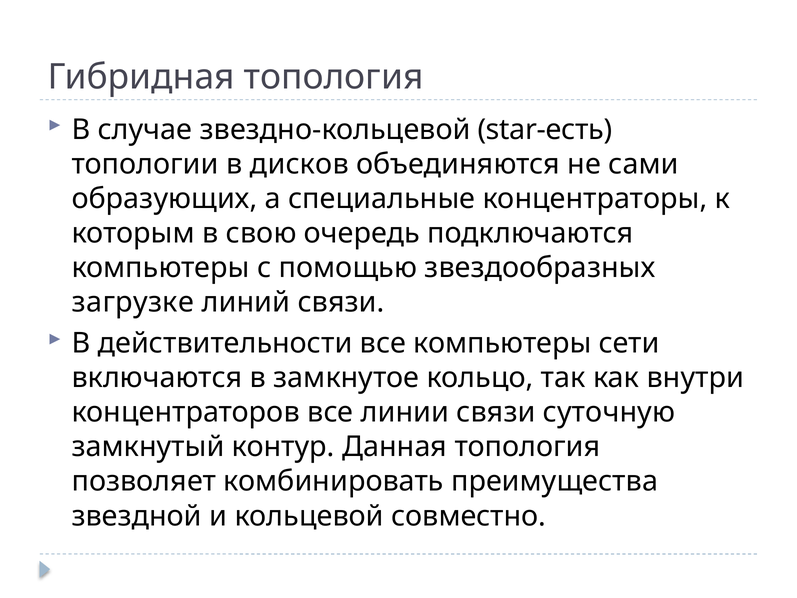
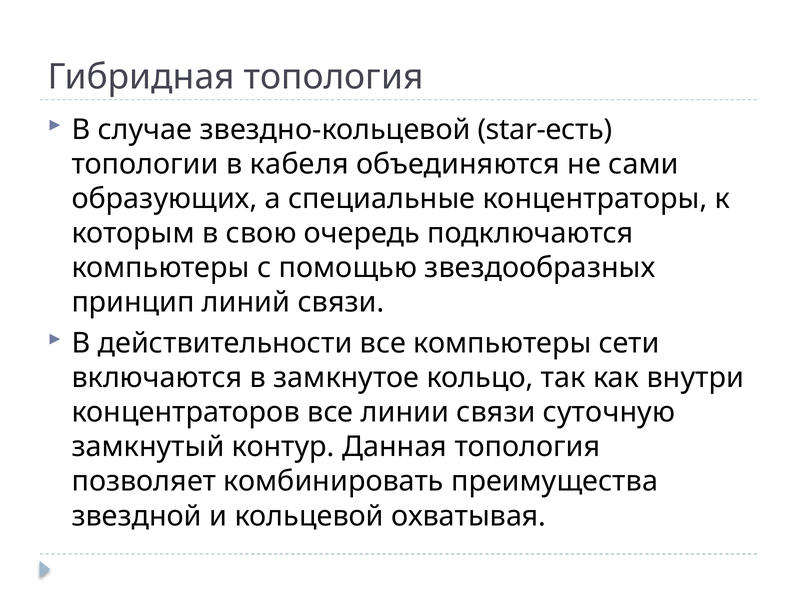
дисков: дисков -> кабеля
загрузке: загрузке -> принцип
совместно: совместно -> охватывая
